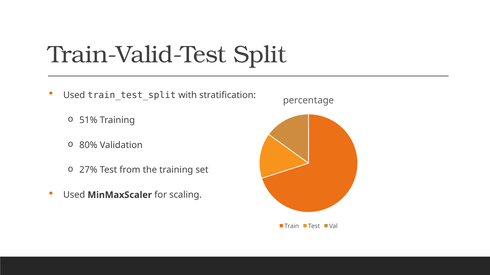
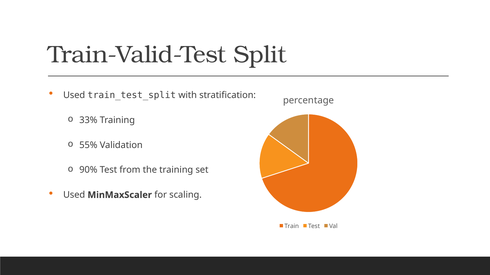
51%: 51% -> 33%
80%: 80% -> 55%
27%: 27% -> 90%
